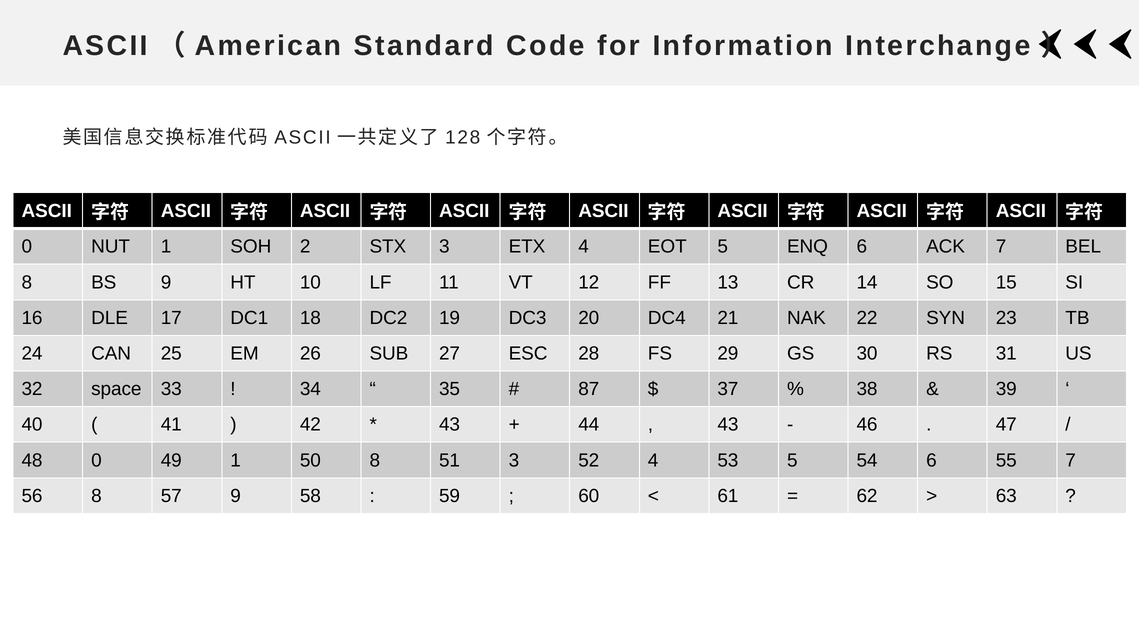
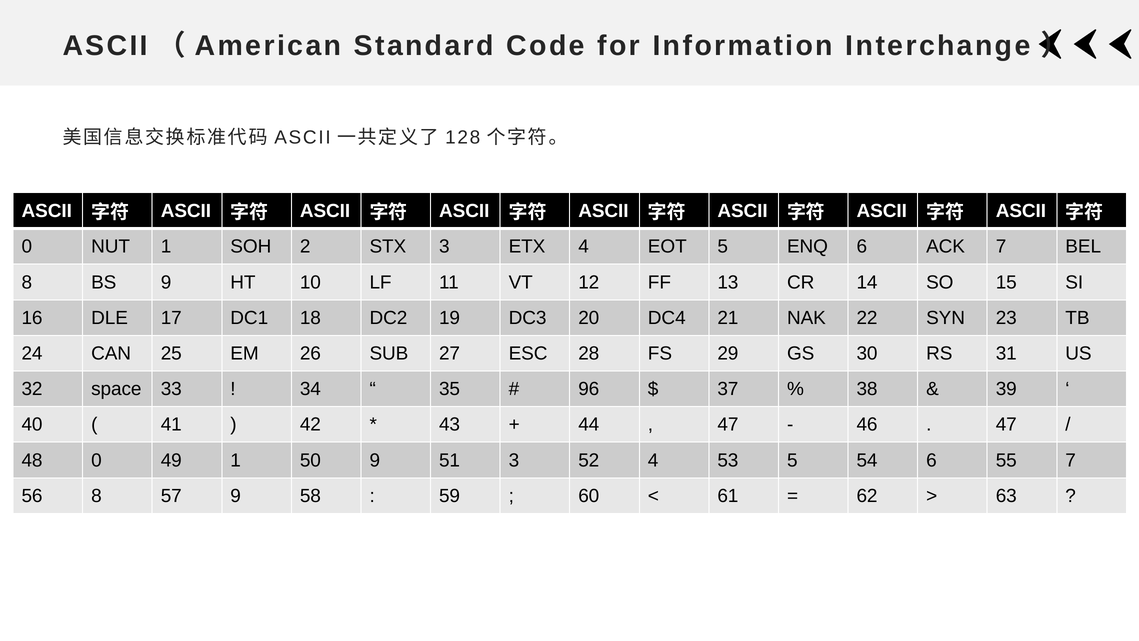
87: 87 -> 96
43 at (728, 424): 43 -> 47
50 8: 8 -> 9
